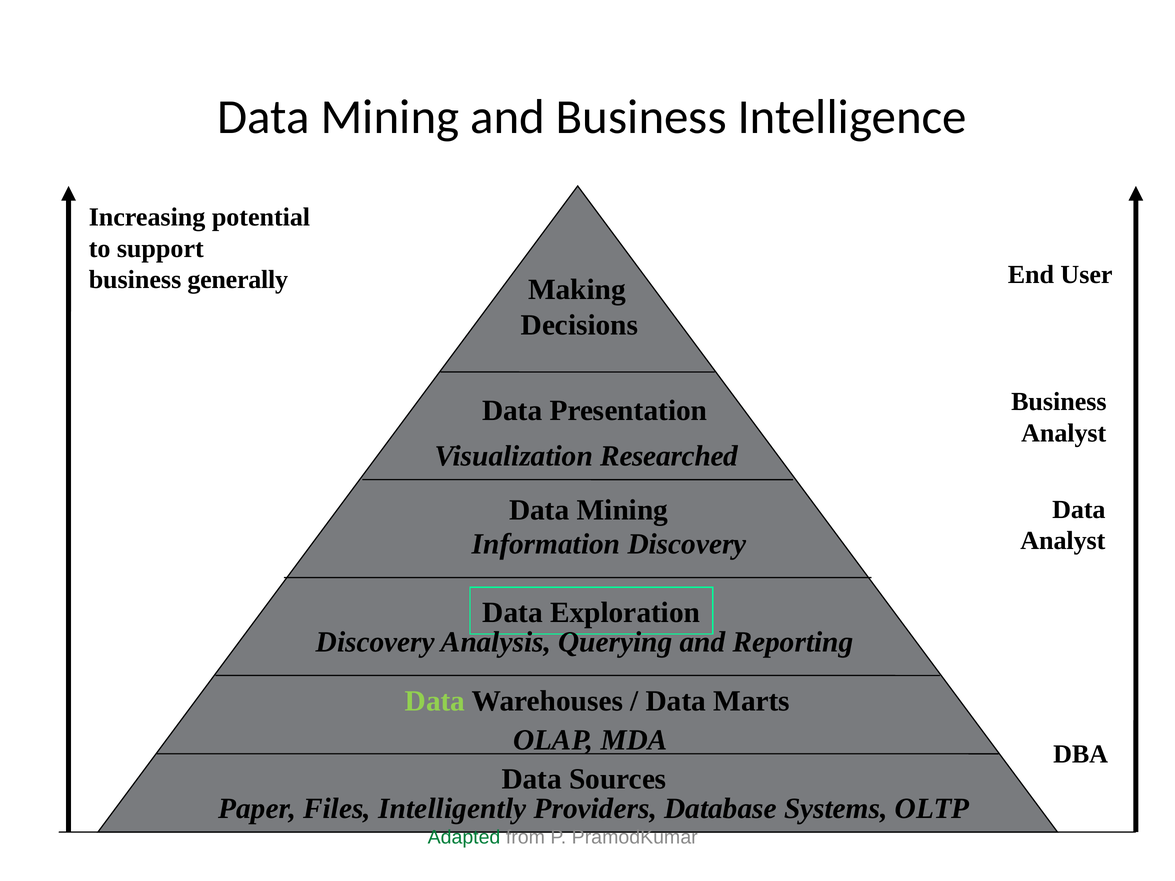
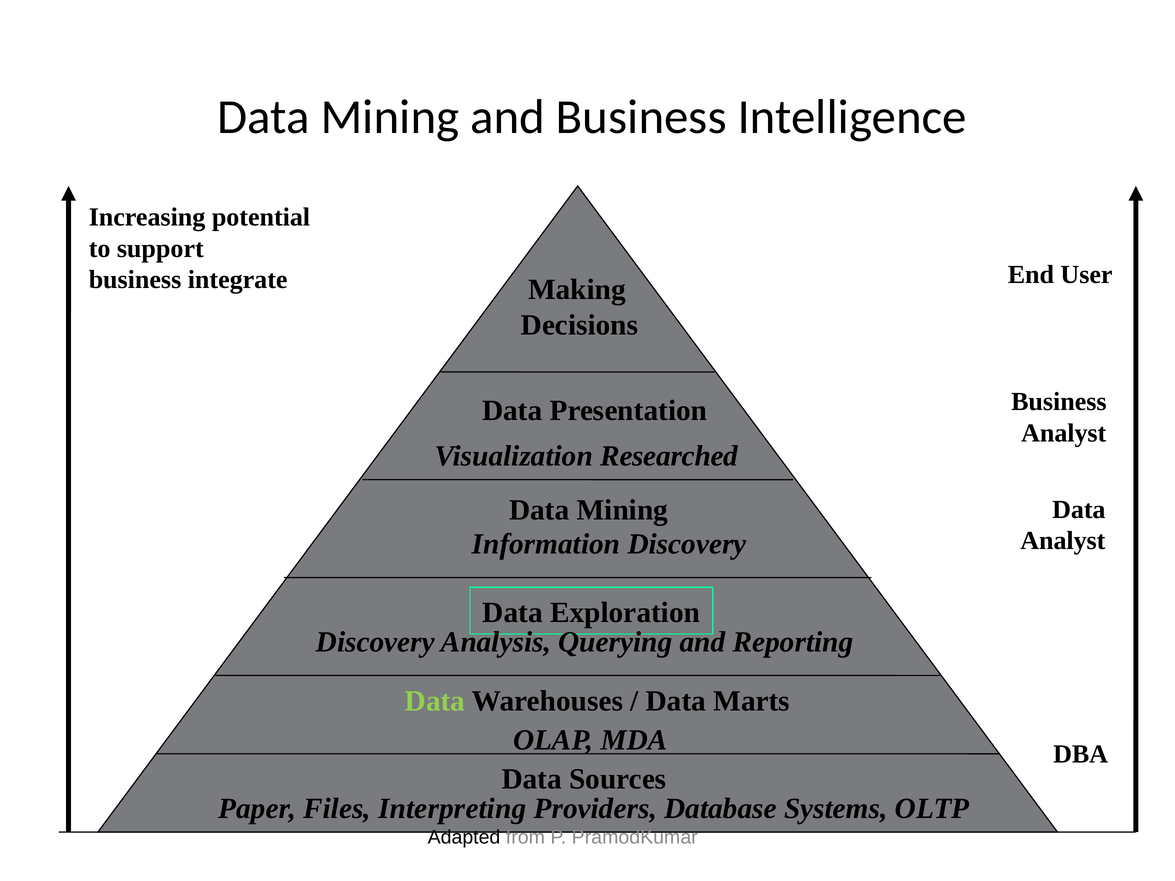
generally: generally -> integrate
Intelligently: Intelligently -> Interpreting
Adapted colour: green -> black
